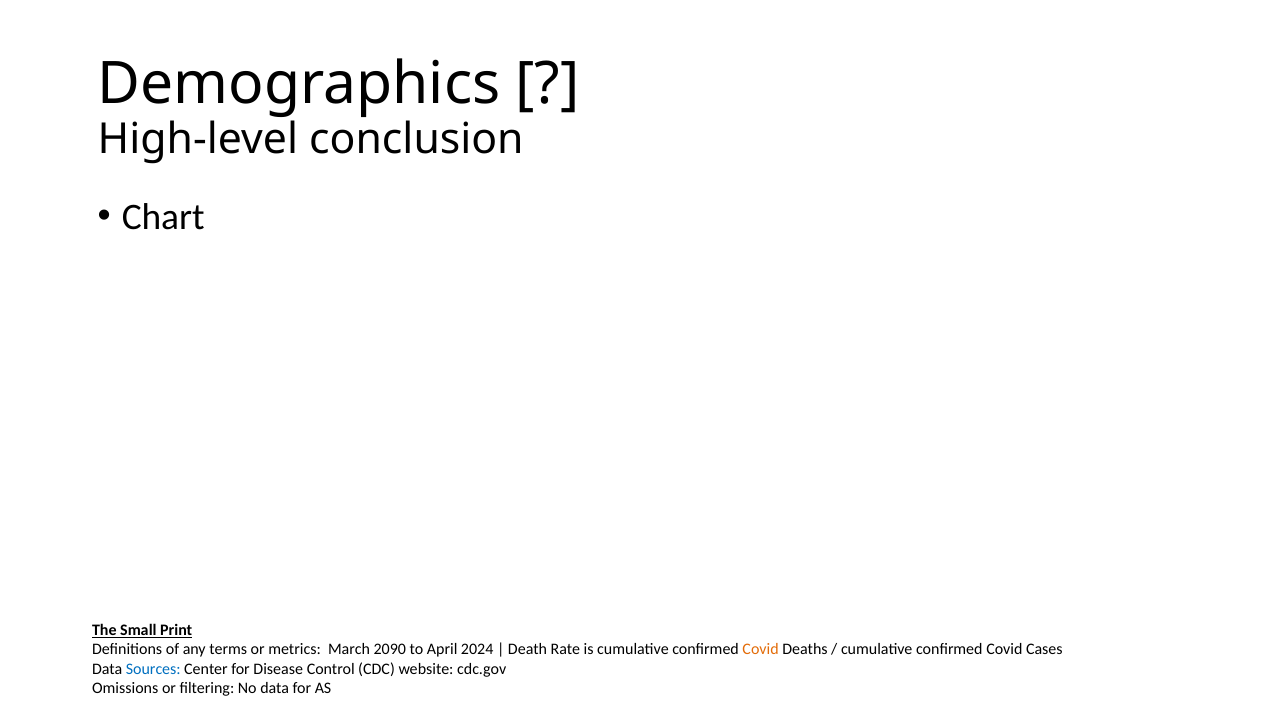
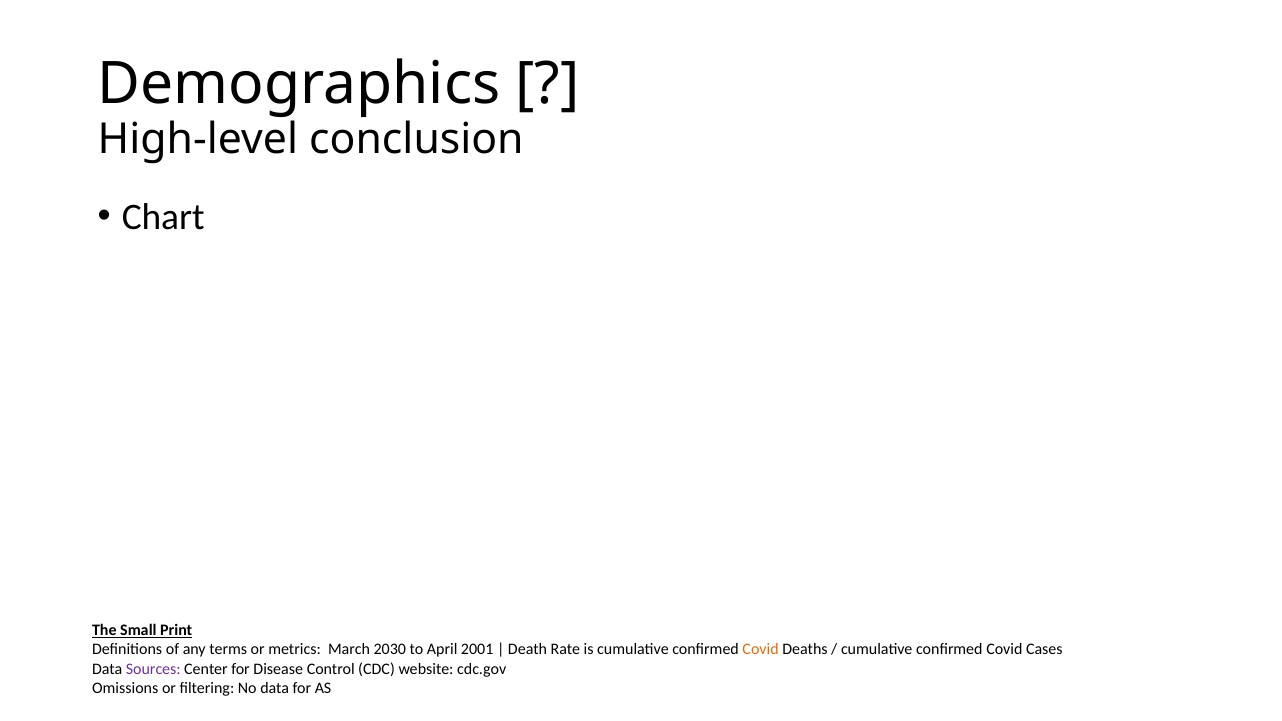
2090: 2090 -> 2030
2024: 2024 -> 2001
Sources colour: blue -> purple
